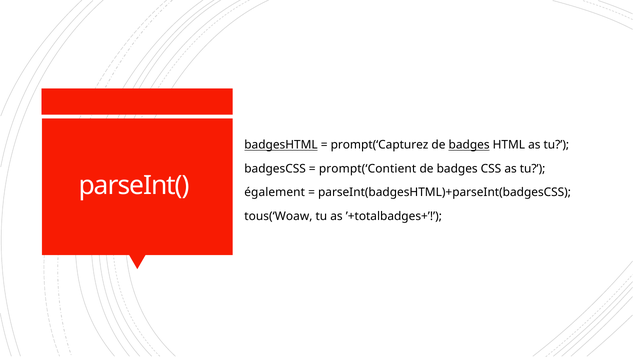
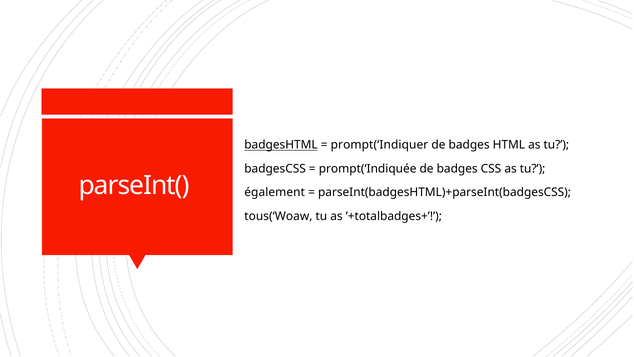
prompt(‘Capturez: prompt(‘Capturez -> prompt(‘Indiquer
badges at (469, 145) underline: present -> none
prompt(‘Contient: prompt(‘Contient -> prompt(‘Indiquée
